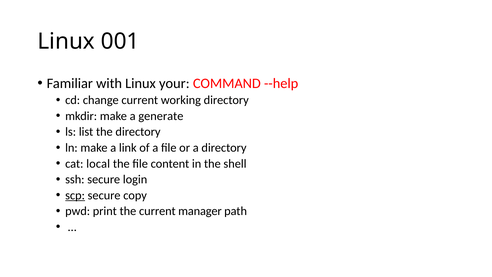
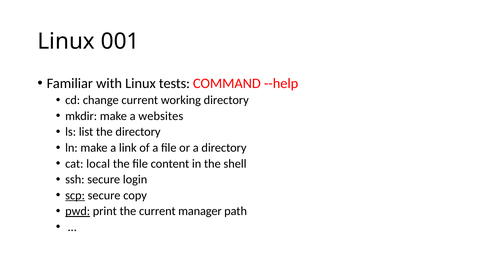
your: your -> tests
generate: generate -> websites
pwd underline: none -> present
